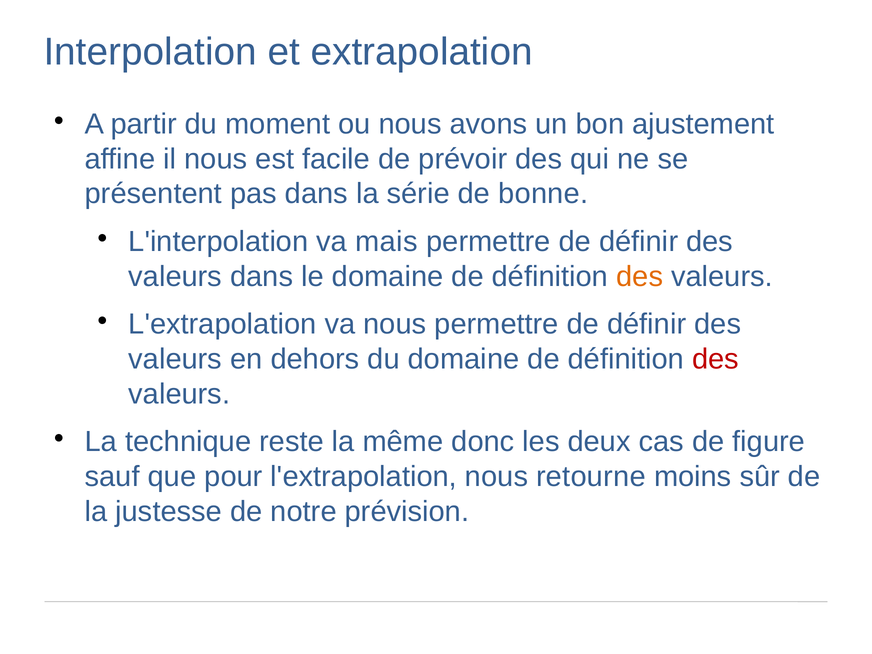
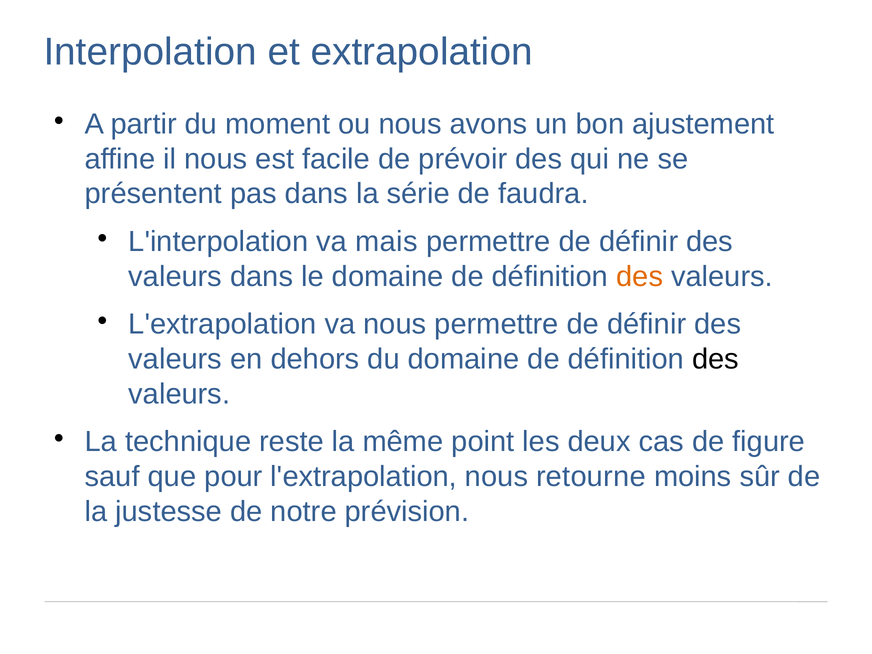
bonne: bonne -> faudra
des at (715, 359) colour: red -> black
donc: donc -> point
